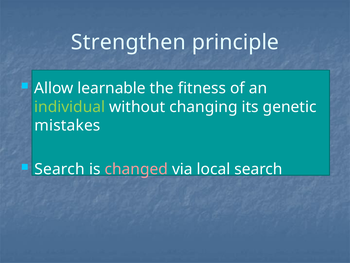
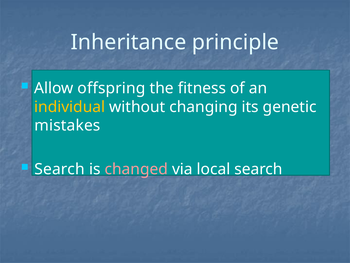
Strengthen: Strengthen -> Inheritance
learnable: learnable -> offspring
individual colour: light green -> yellow
